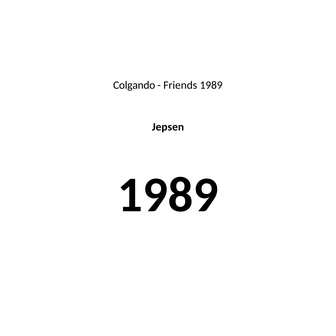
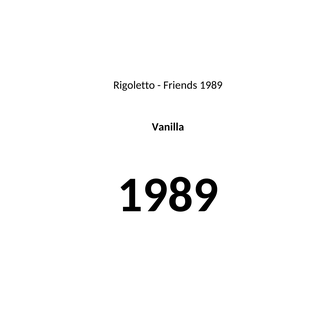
Colgando: Colgando -> Rigoletto
Jepsen: Jepsen -> Vanilla
